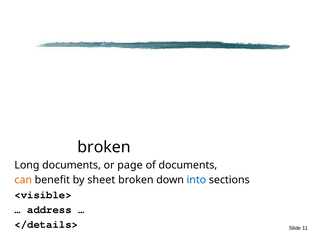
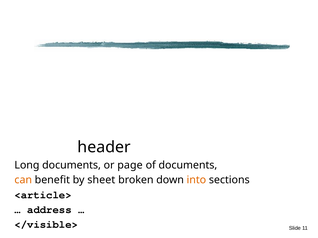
broken at (104, 147): broken -> header
into colour: blue -> orange
<visible>: <visible> -> <article>
</details>: </details> -> </visible>
